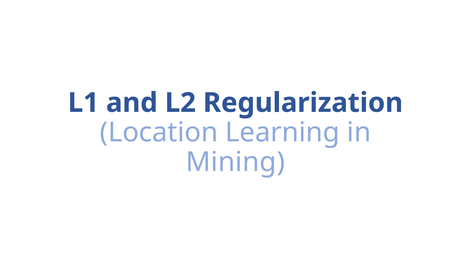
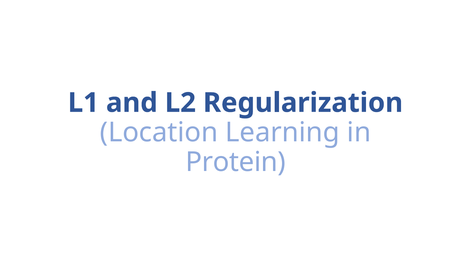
Mining: Mining -> Protein
